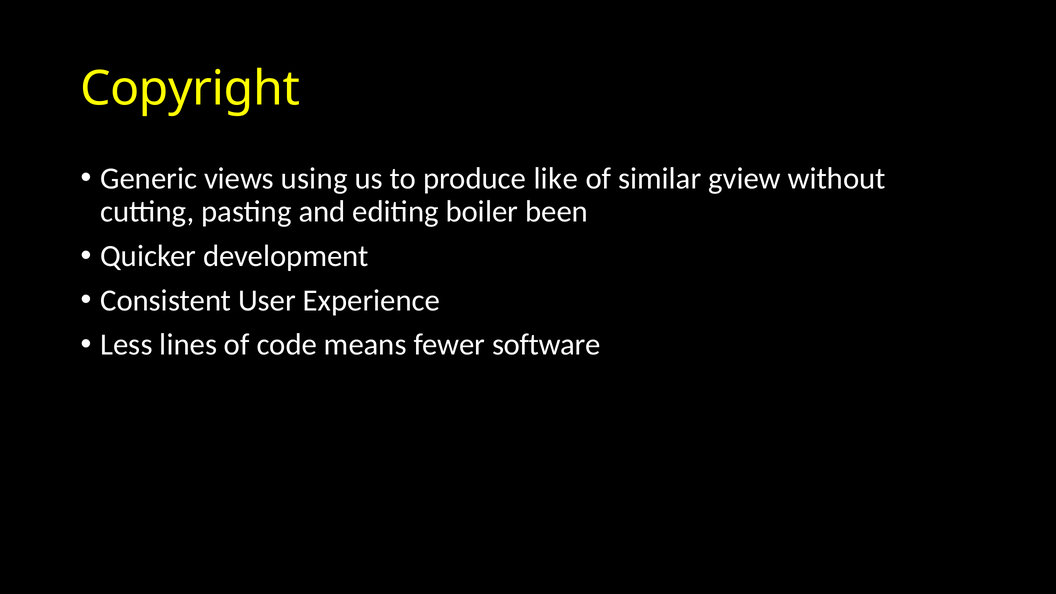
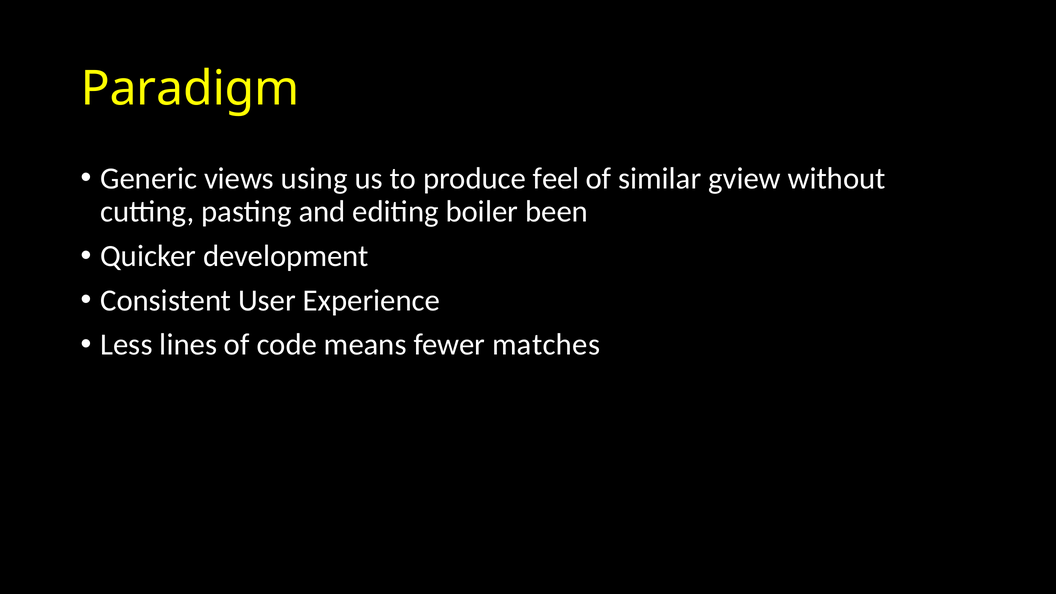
Copyright: Copyright -> Paradigm
like: like -> feel
software: software -> matches
